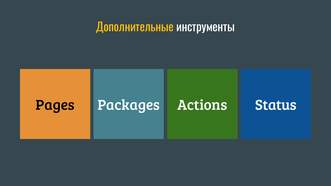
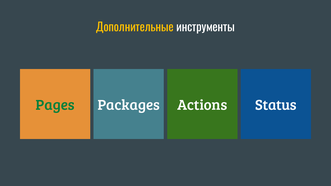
Pages colour: black -> green
